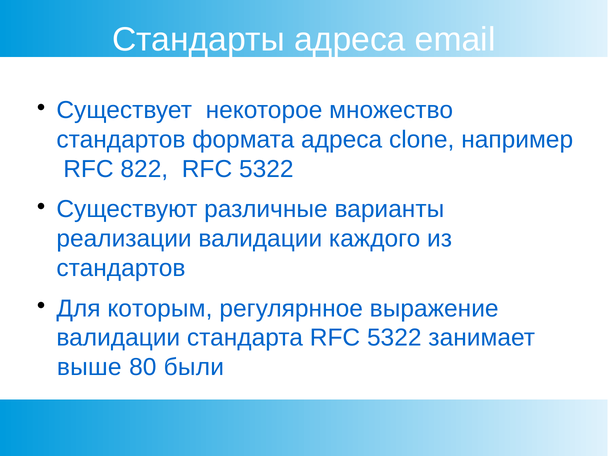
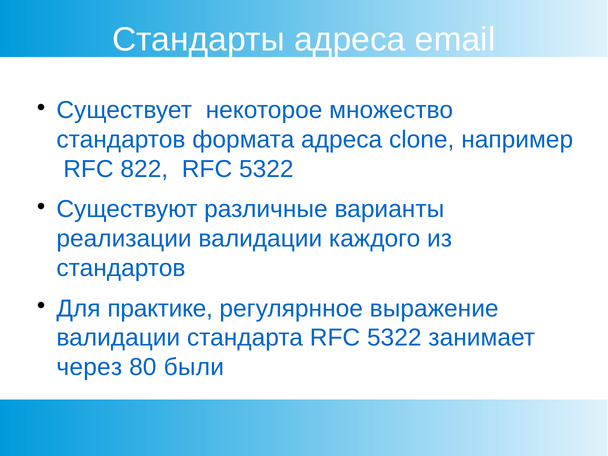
которым: которым -> практике
выше: выше -> через
